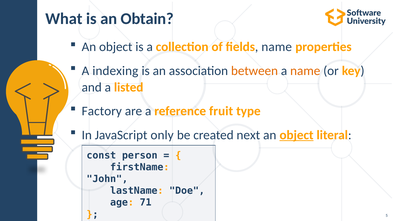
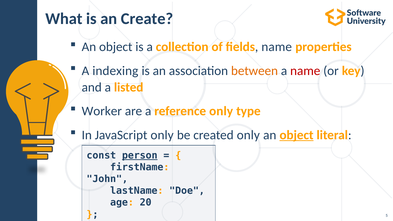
Obtain: Obtain -> Create
name at (305, 71) colour: orange -> red
Factory: Factory -> Worker
reference fruit: fruit -> only
created next: next -> only
person underline: none -> present
71: 71 -> 20
